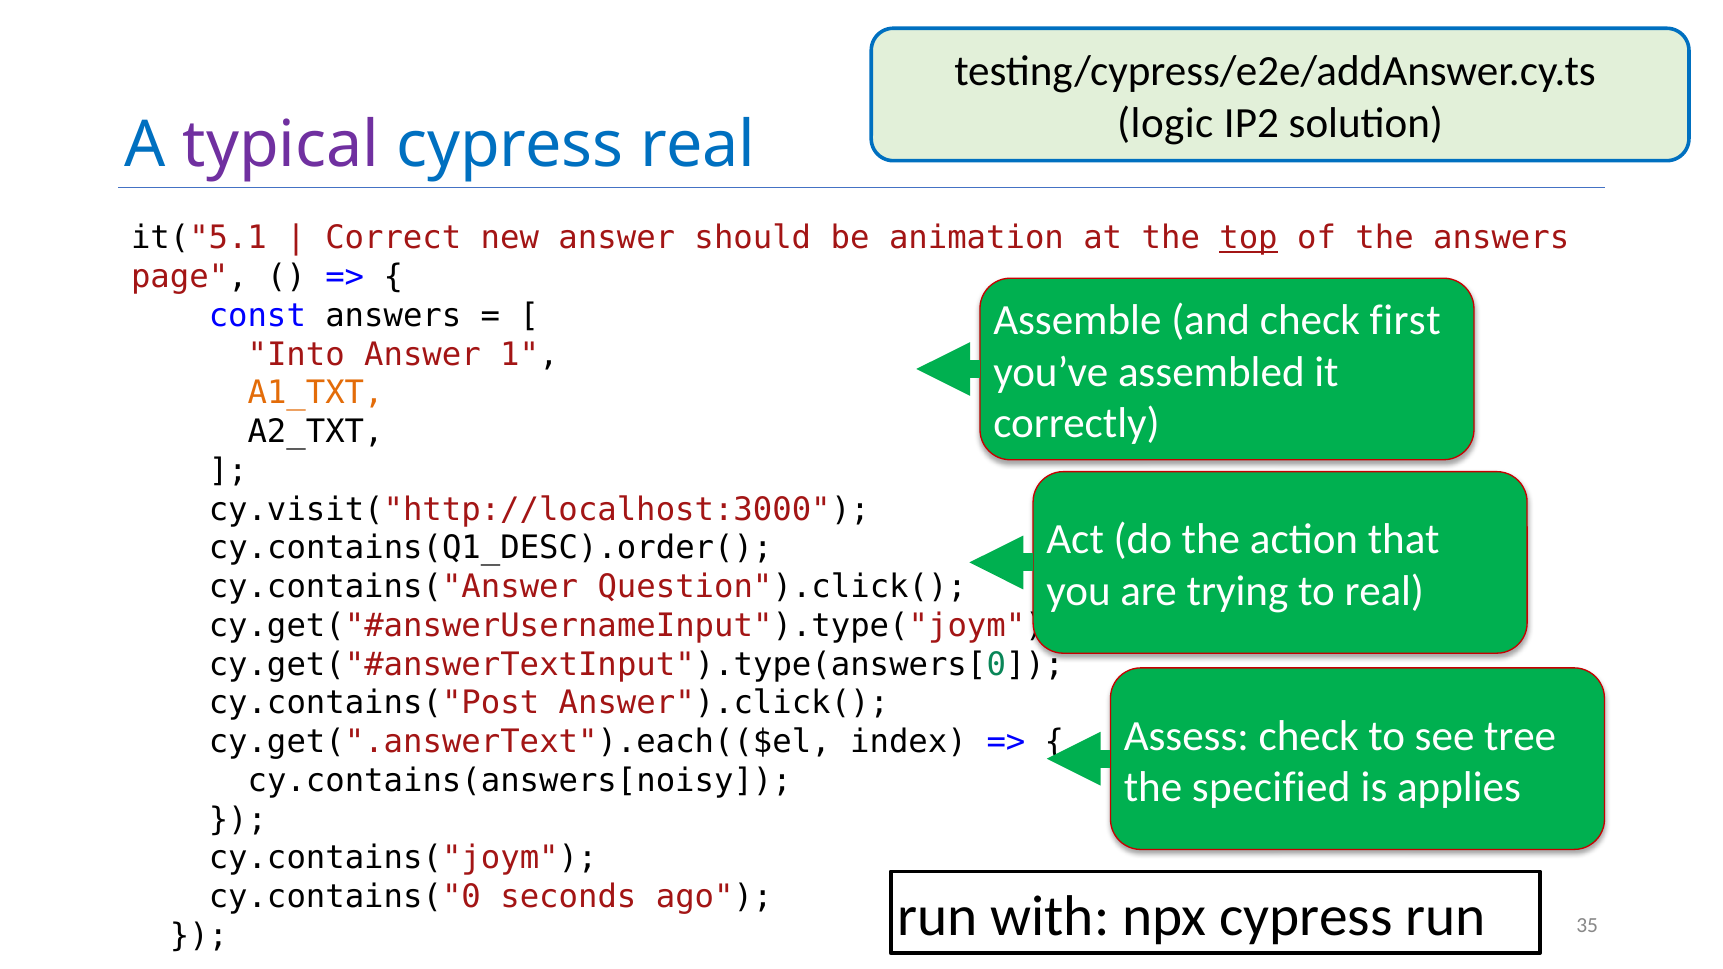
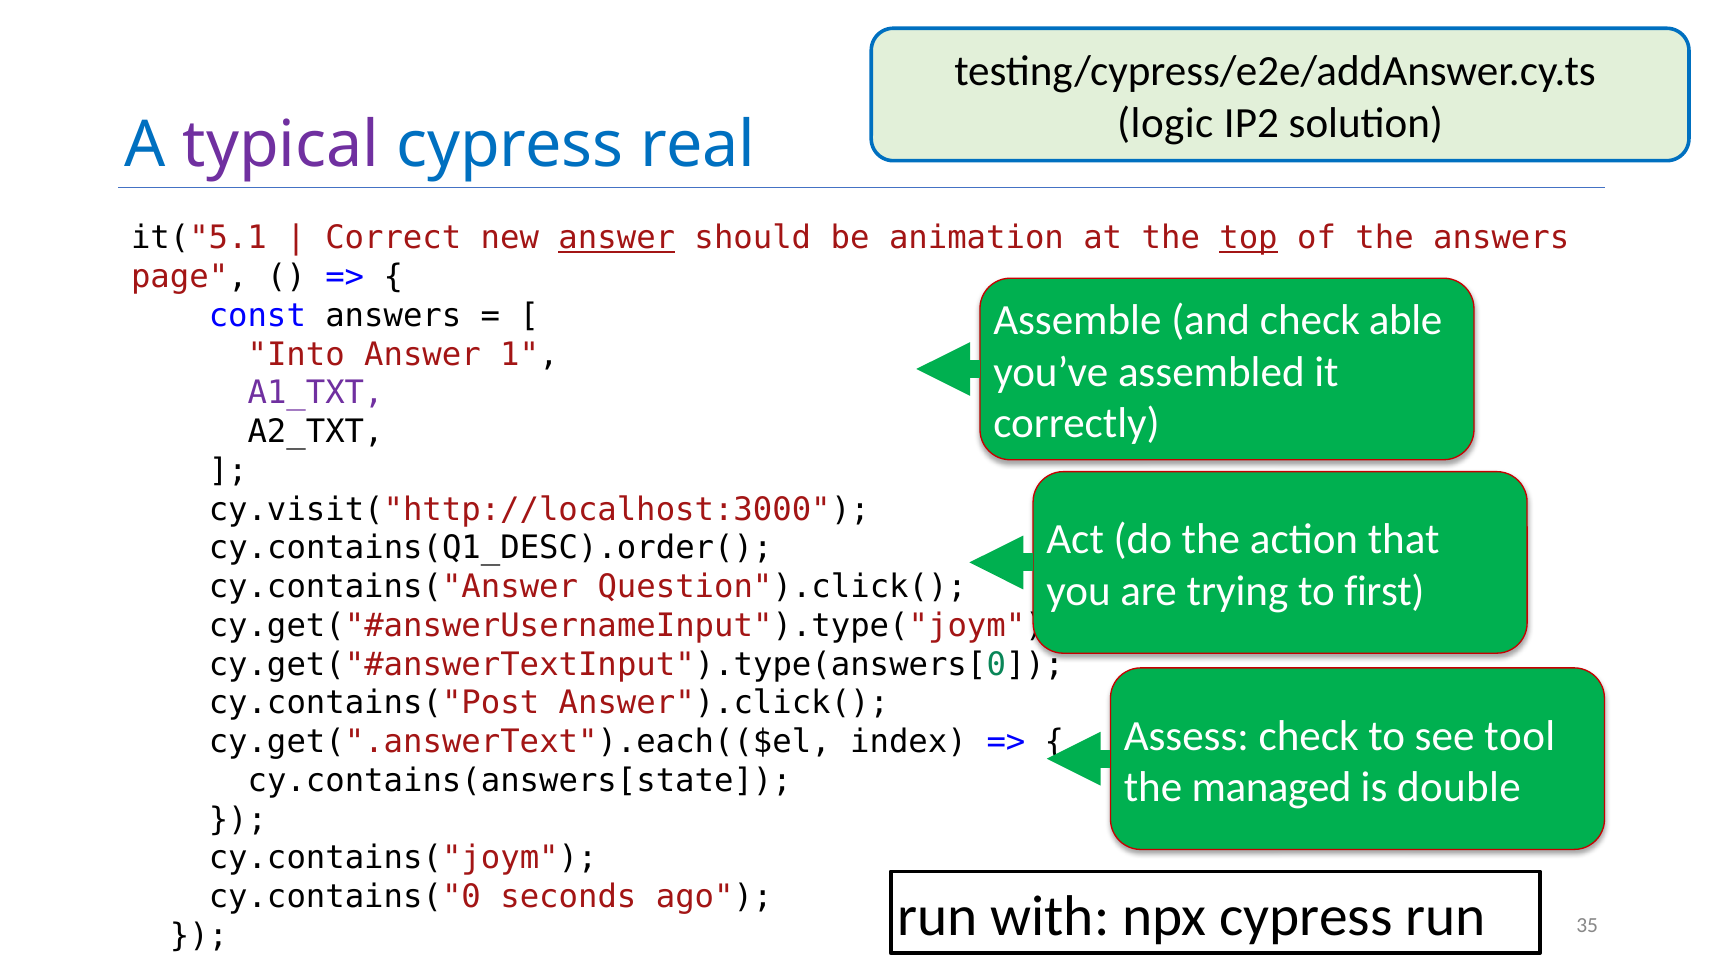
answer at (617, 238) underline: none -> present
first: first -> able
A1_TXT colour: orange -> purple
to real: real -> first
tree: tree -> tool
cy.contains(answers[noisy: cy.contains(answers[noisy -> cy.contains(answers[state
specified: specified -> managed
applies: applies -> double
